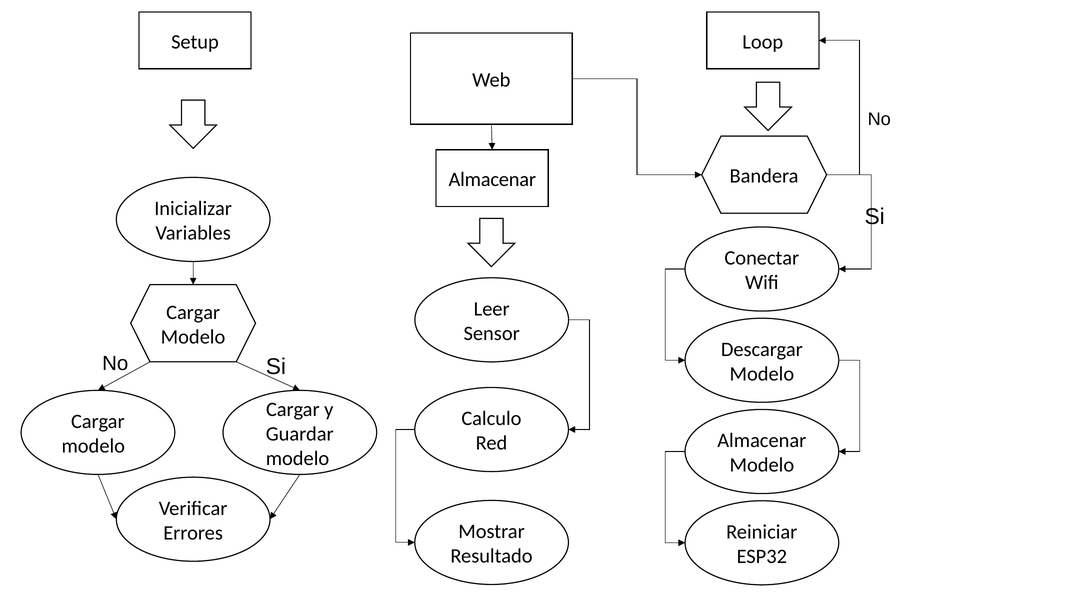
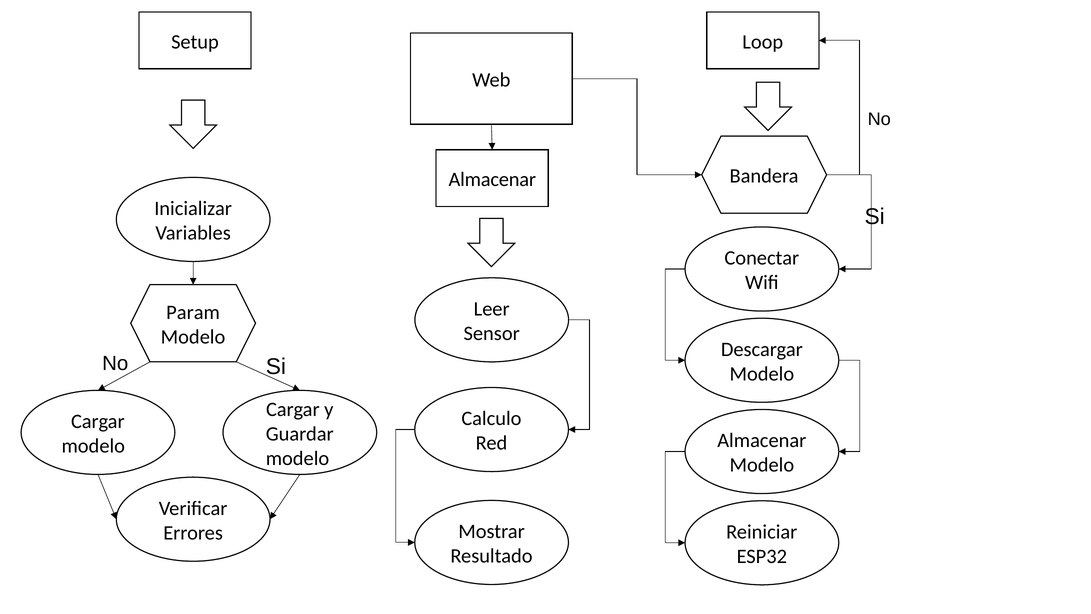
Cargar at (193, 312): Cargar -> Param
